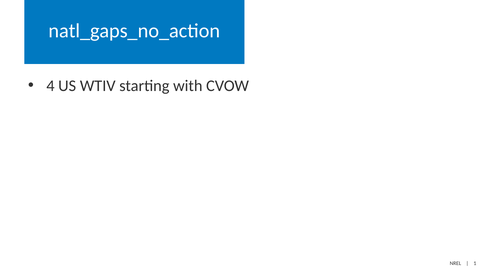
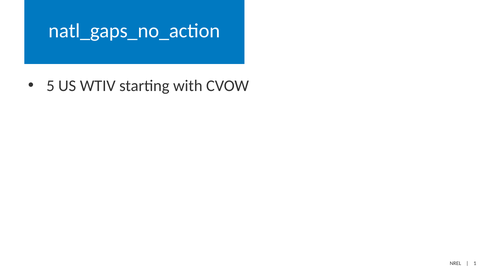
4: 4 -> 5
